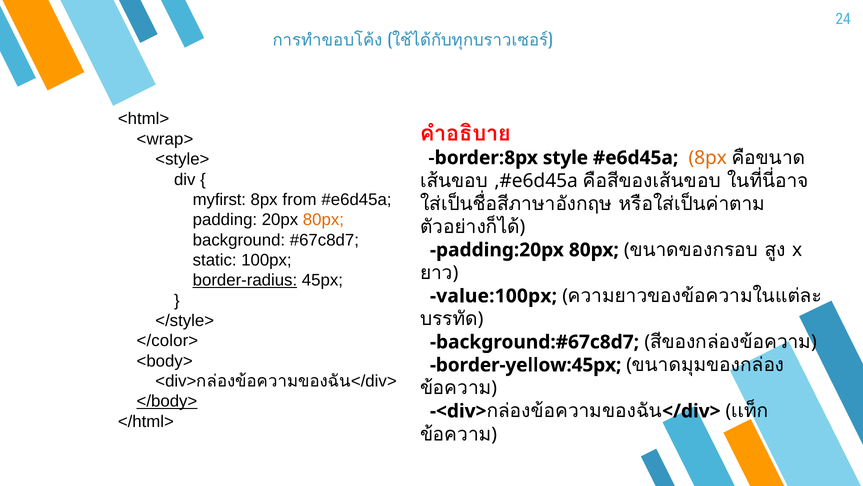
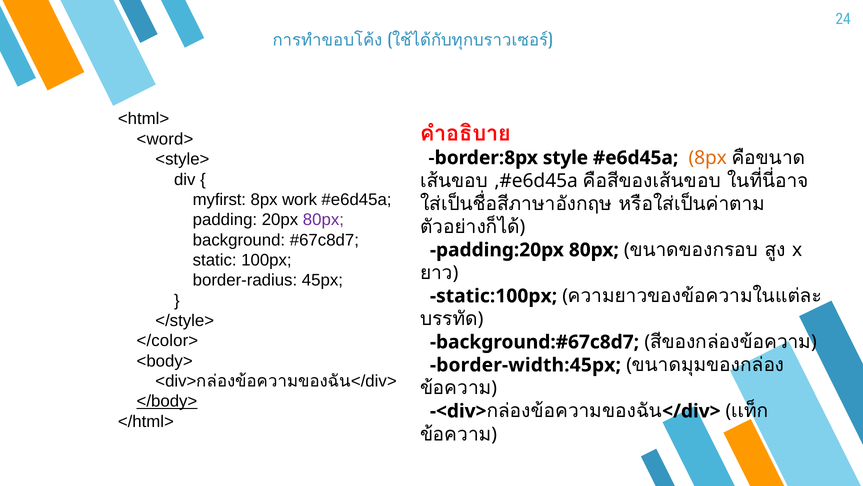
<wrap>: <wrap> -> <word>
from: from -> work
80px at (323, 220) colour: orange -> purple
border-radius underline: present -> none
value:100px: value:100px -> static:100px
border-yellow:45px: border-yellow:45px -> border-width:45px
